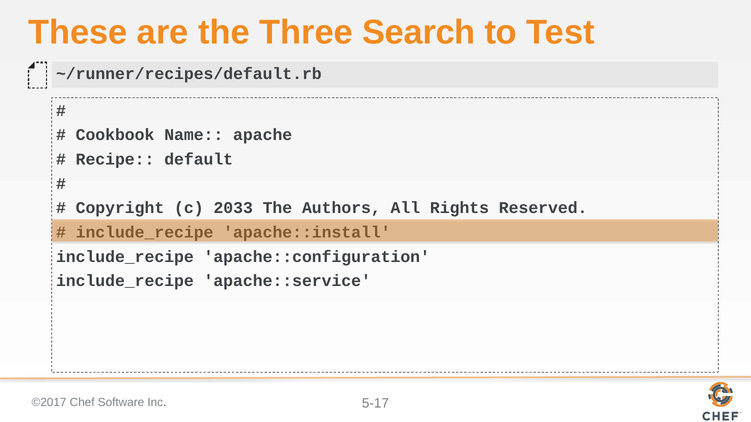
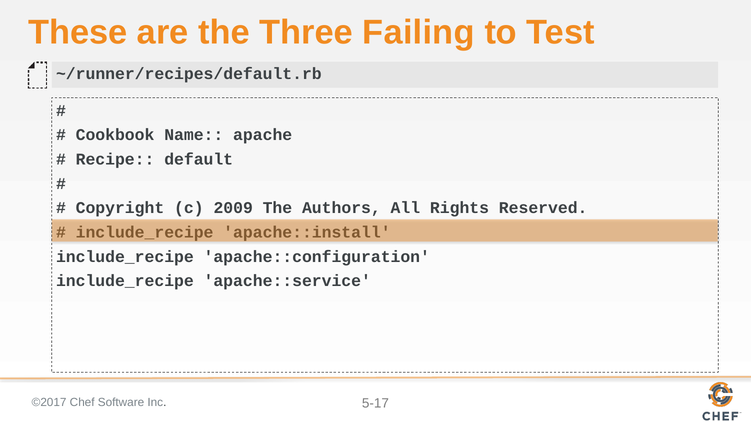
Search: Search -> Failing
2033: 2033 -> 2009
